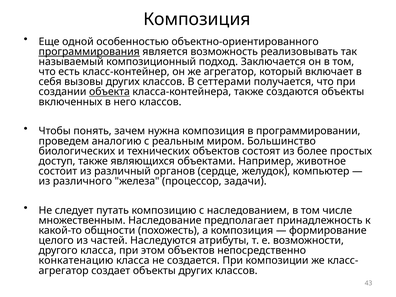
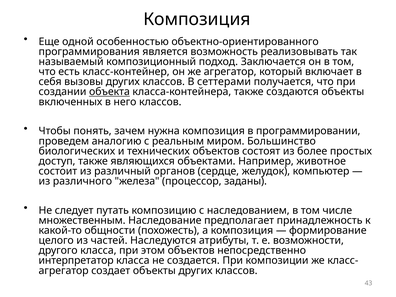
программирования underline: present -> none
задачи: задачи -> заданы
конкатенацию: конкатенацию -> интерпретатор
